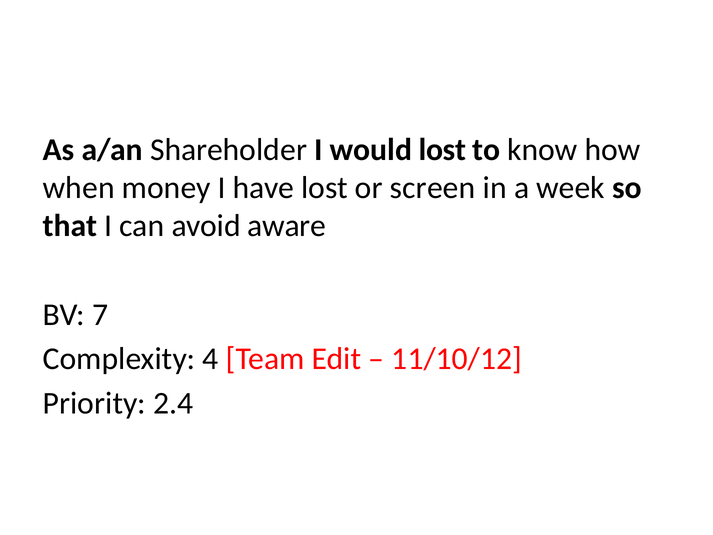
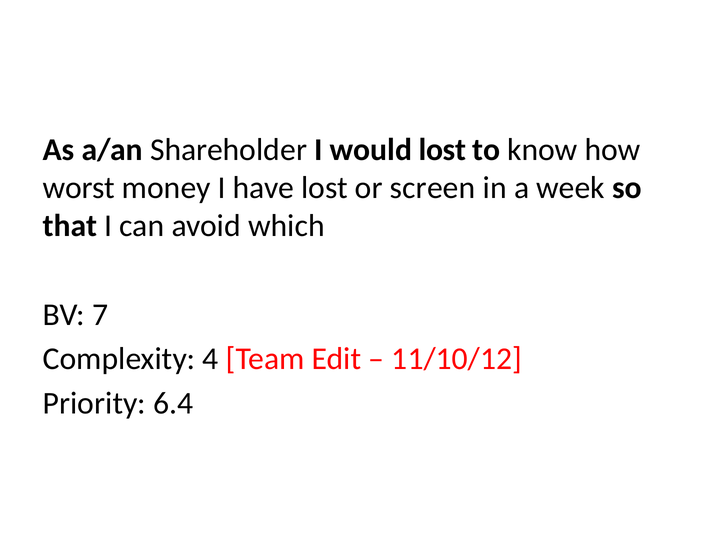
when: when -> worst
aware: aware -> which
2.4: 2.4 -> 6.4
